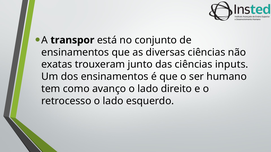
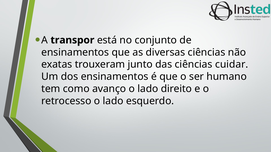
inputs: inputs -> cuidar
